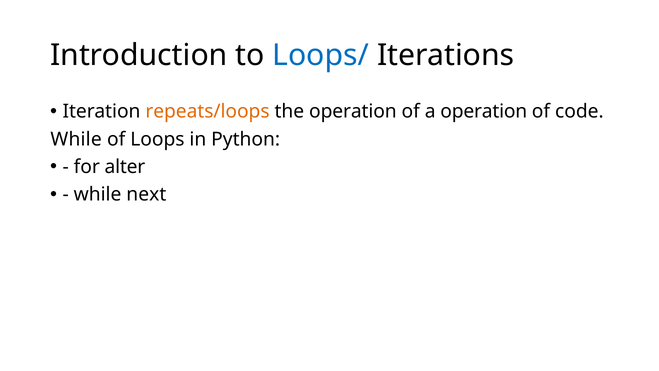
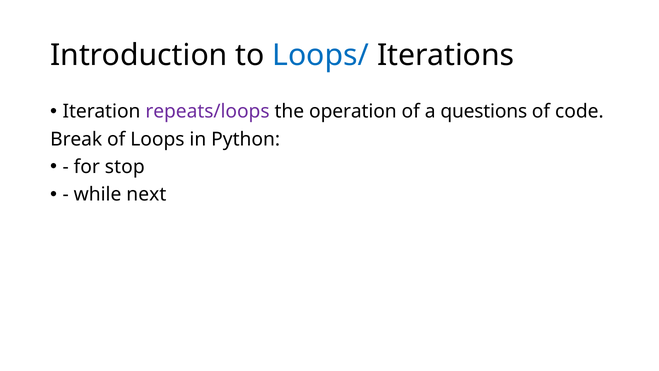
repeats/loops colour: orange -> purple
a operation: operation -> questions
While at (76, 139): While -> Break
alter: alter -> stop
